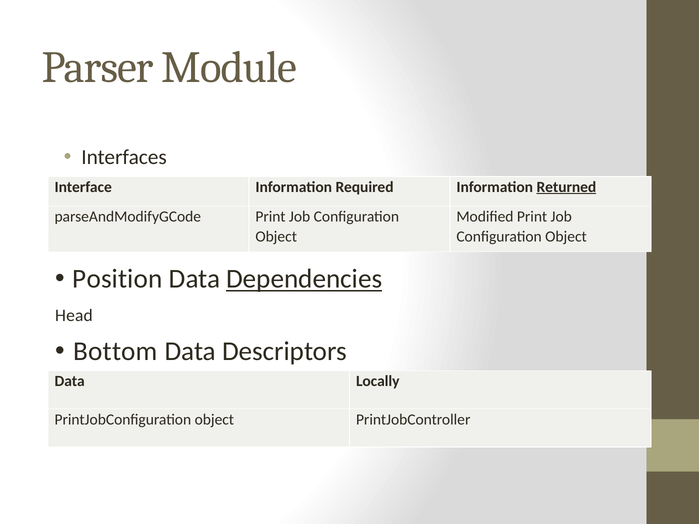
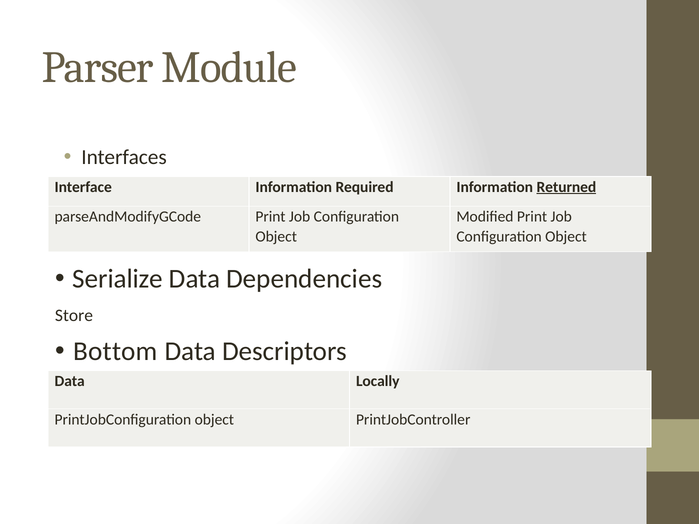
Position: Position -> Serialize
Dependencies underline: present -> none
Head: Head -> Store
